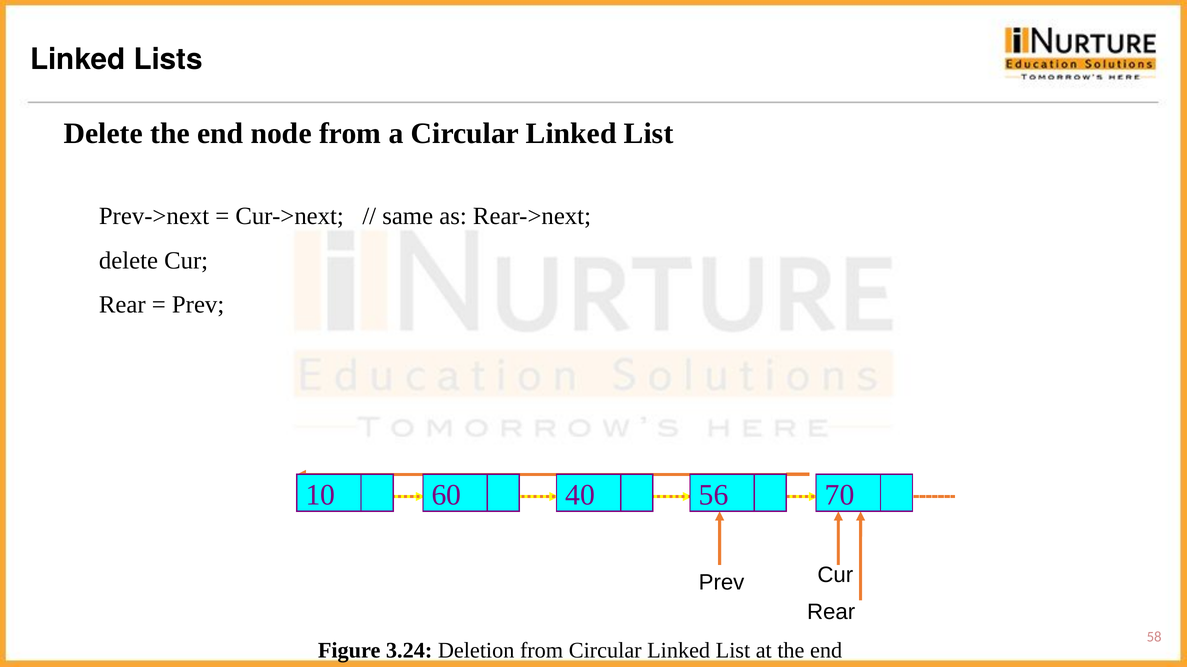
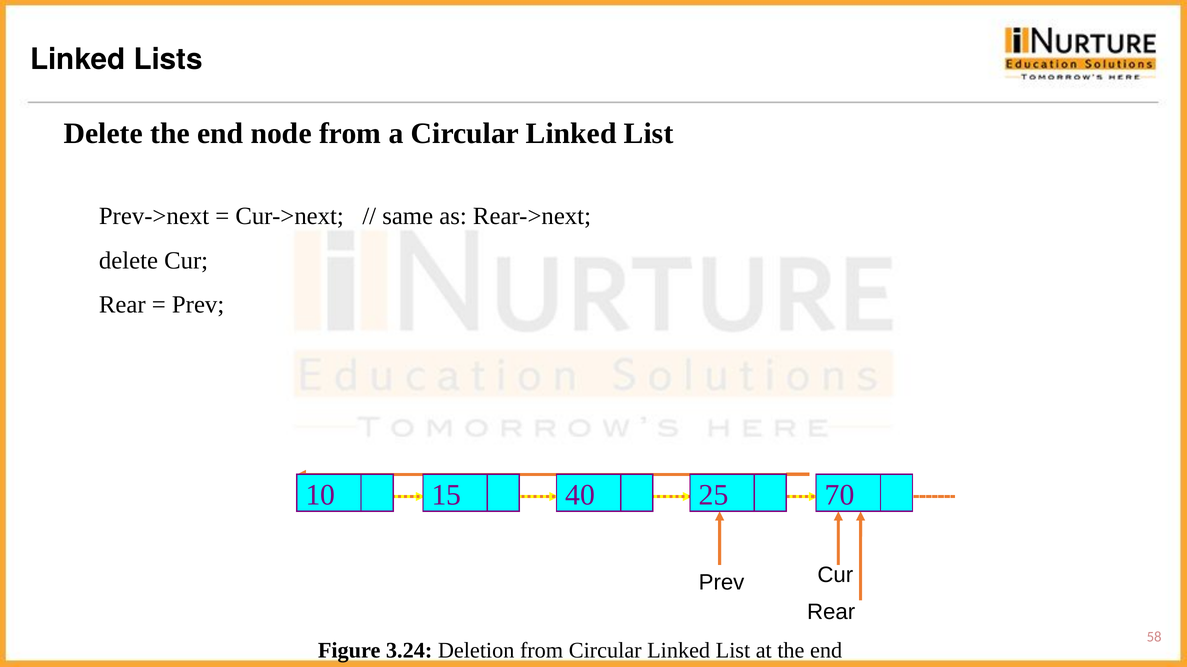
60: 60 -> 15
56: 56 -> 25
